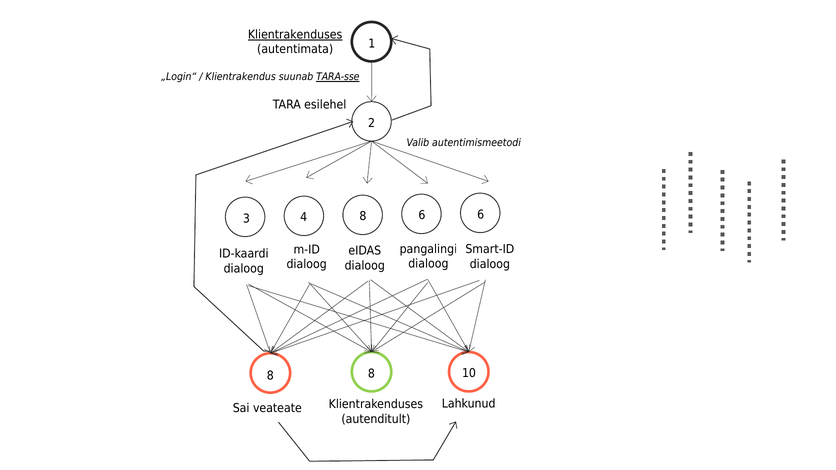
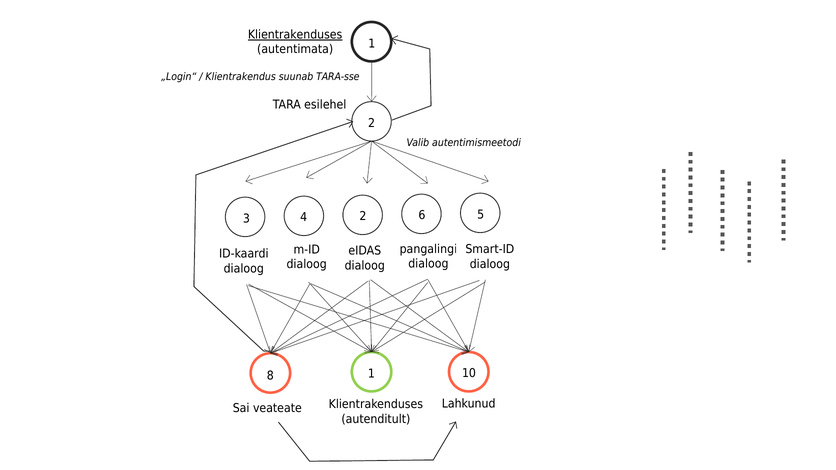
TARA-sse underline: present -> none
4 8: 8 -> 2
6 6: 6 -> 5
8 8: 8 -> 1
